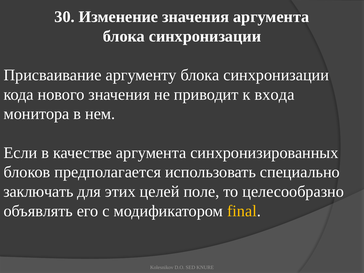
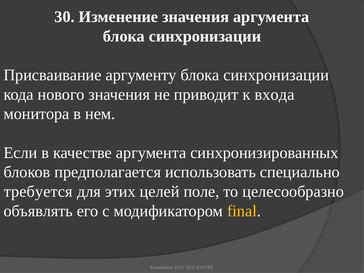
заключать: заключать -> требуется
